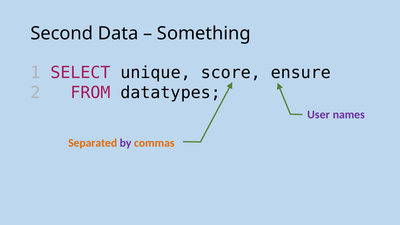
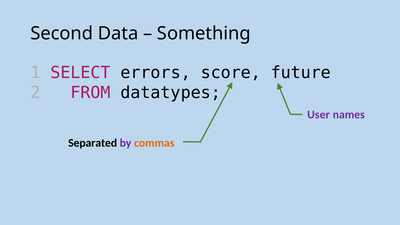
unique: unique -> errors
ensure: ensure -> future
Separated colour: orange -> black
